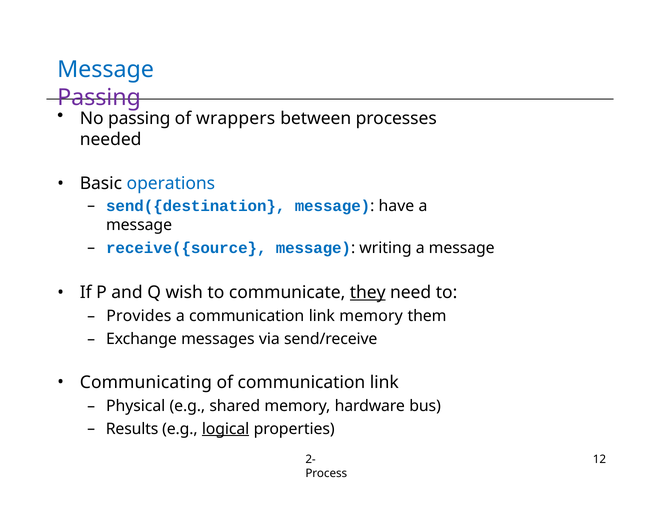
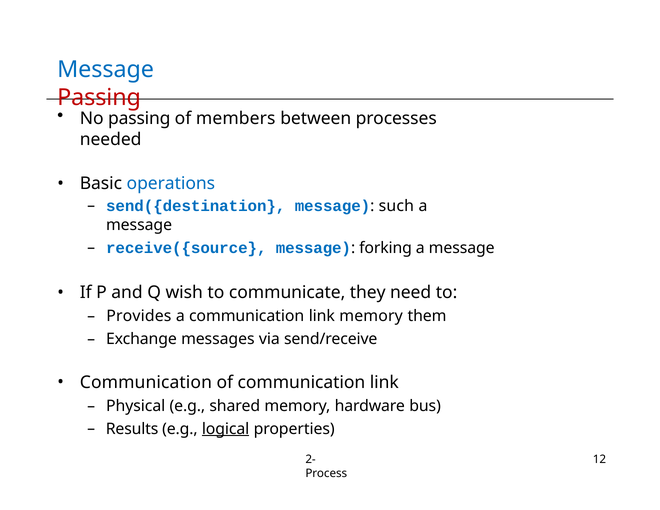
Passing at (99, 97) colour: purple -> red
wrappers: wrappers -> members
have: have -> such
writing: writing -> forking
they underline: present -> none
Communicating at (146, 382): Communicating -> Communication
